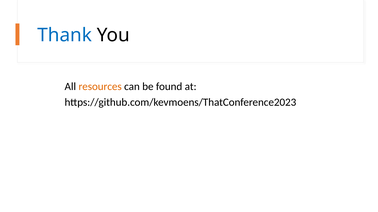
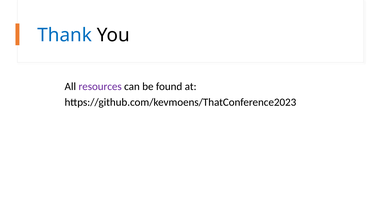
resources colour: orange -> purple
